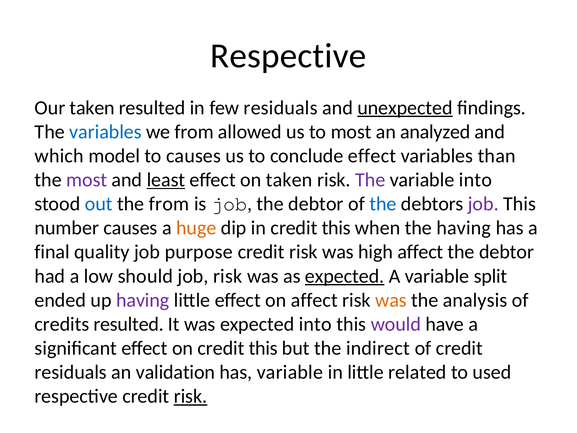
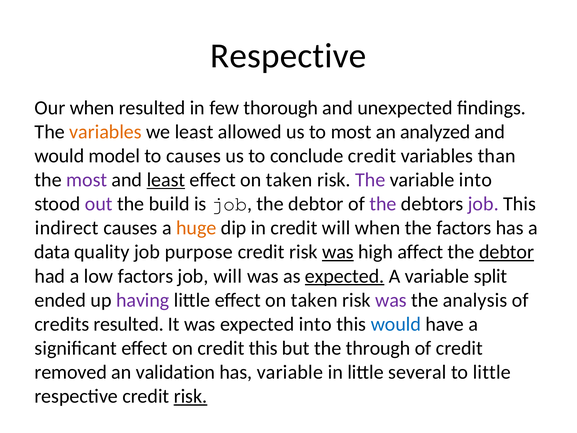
Our taken: taken -> when
few residuals: residuals -> thorough
unexpected underline: present -> none
variables at (105, 132) colour: blue -> orange
we from: from -> least
which at (59, 156): which -> would
conclude effect: effect -> credit
out colour: blue -> purple
the from: from -> build
the at (383, 204) colour: blue -> purple
number: number -> indirect
in credit this: this -> will
the having: having -> factors
final: final -> data
was at (338, 252) underline: none -> present
debtor at (507, 252) underline: none -> present
low should: should -> factors
job risk: risk -> will
little effect on affect: affect -> taken
was at (391, 300) colour: orange -> purple
would at (396, 324) colour: purple -> blue
indirect: indirect -> through
residuals at (71, 372): residuals -> removed
related: related -> several
to used: used -> little
